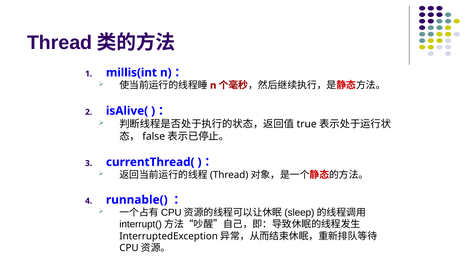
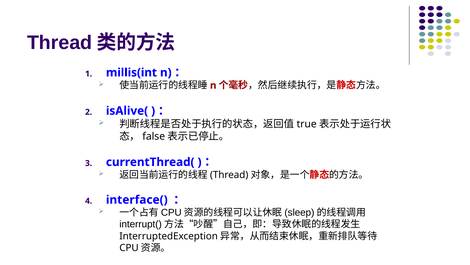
runnable(: runnable( -> interface(
